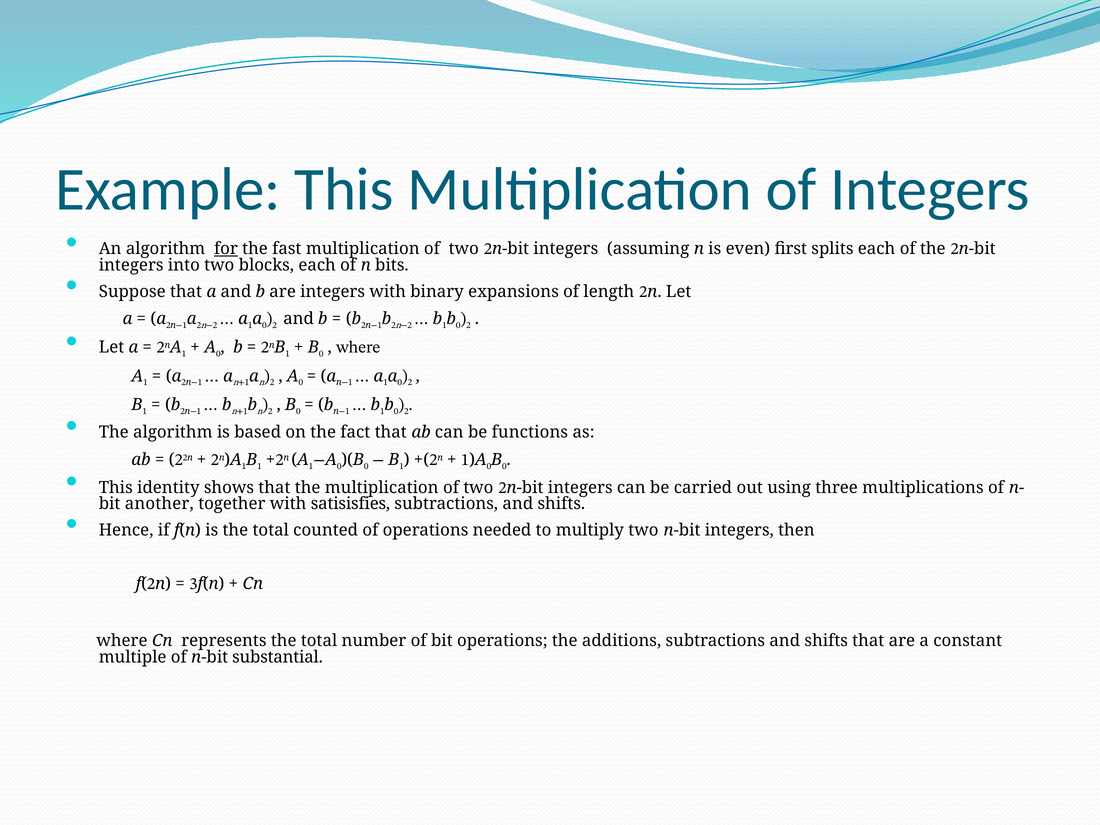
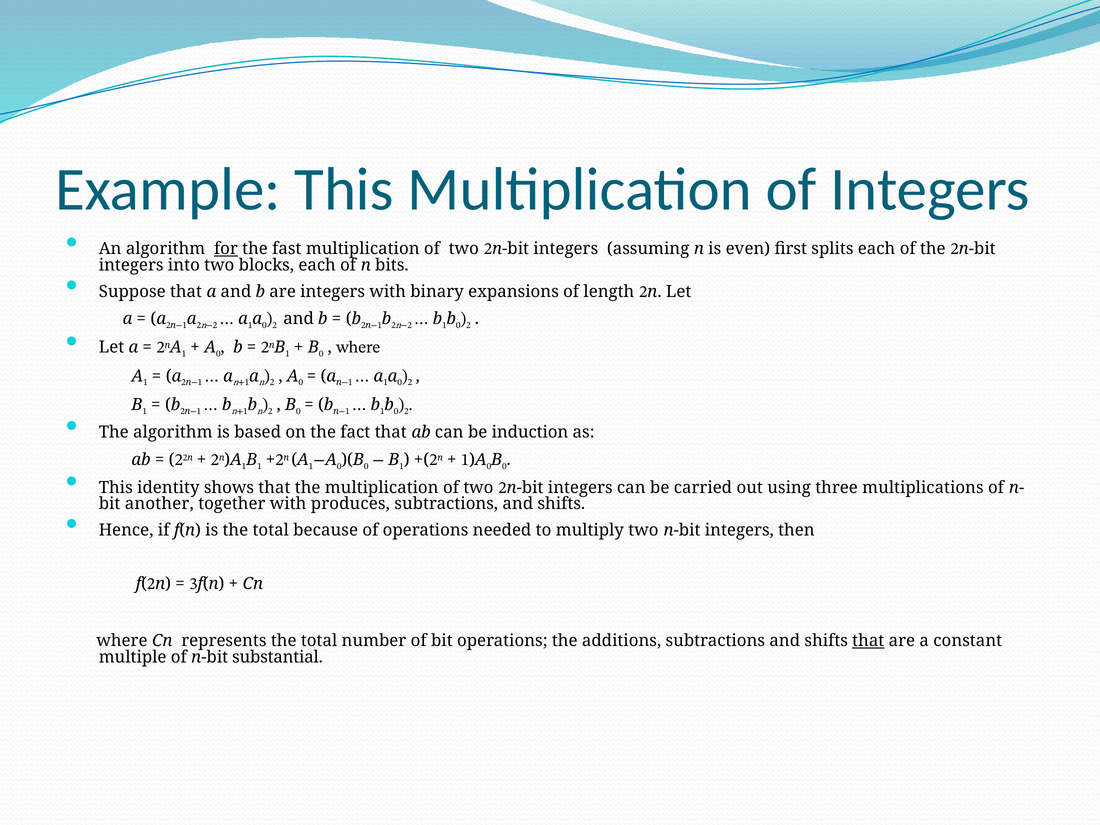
functions: functions -> induction
satisisfies: satisisfies -> produces
counted: counted -> because
that at (868, 641) underline: none -> present
